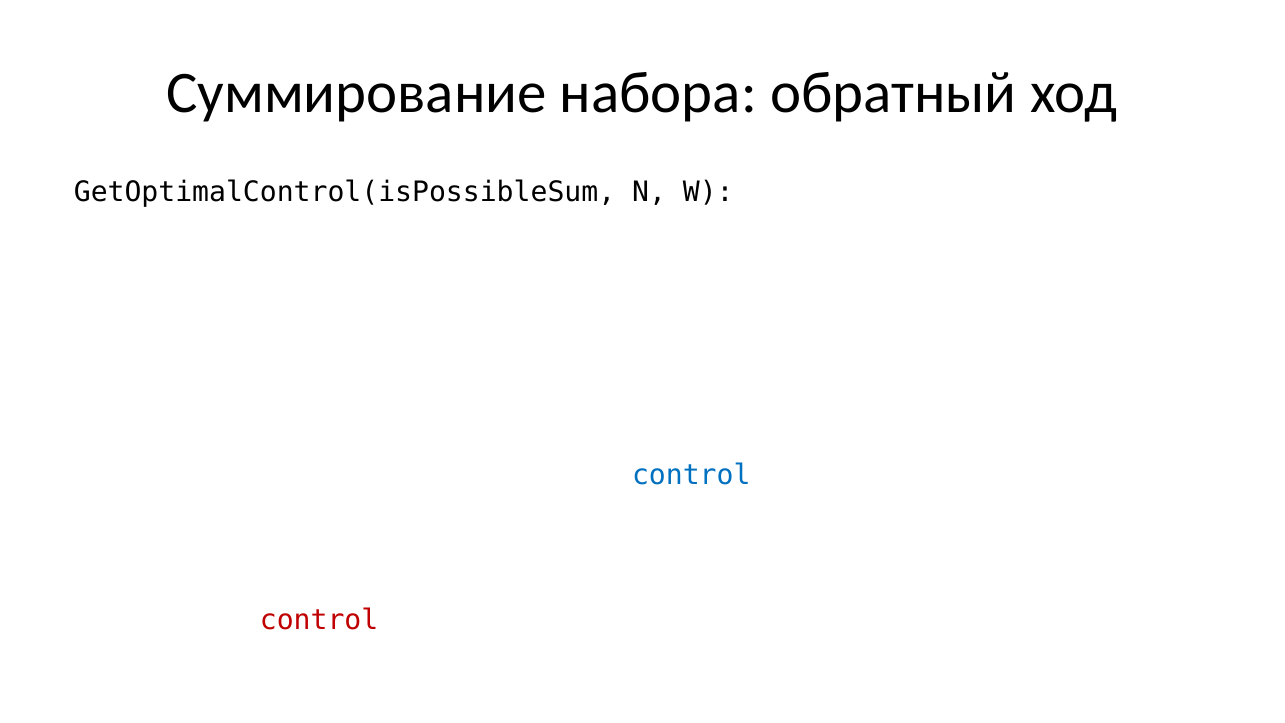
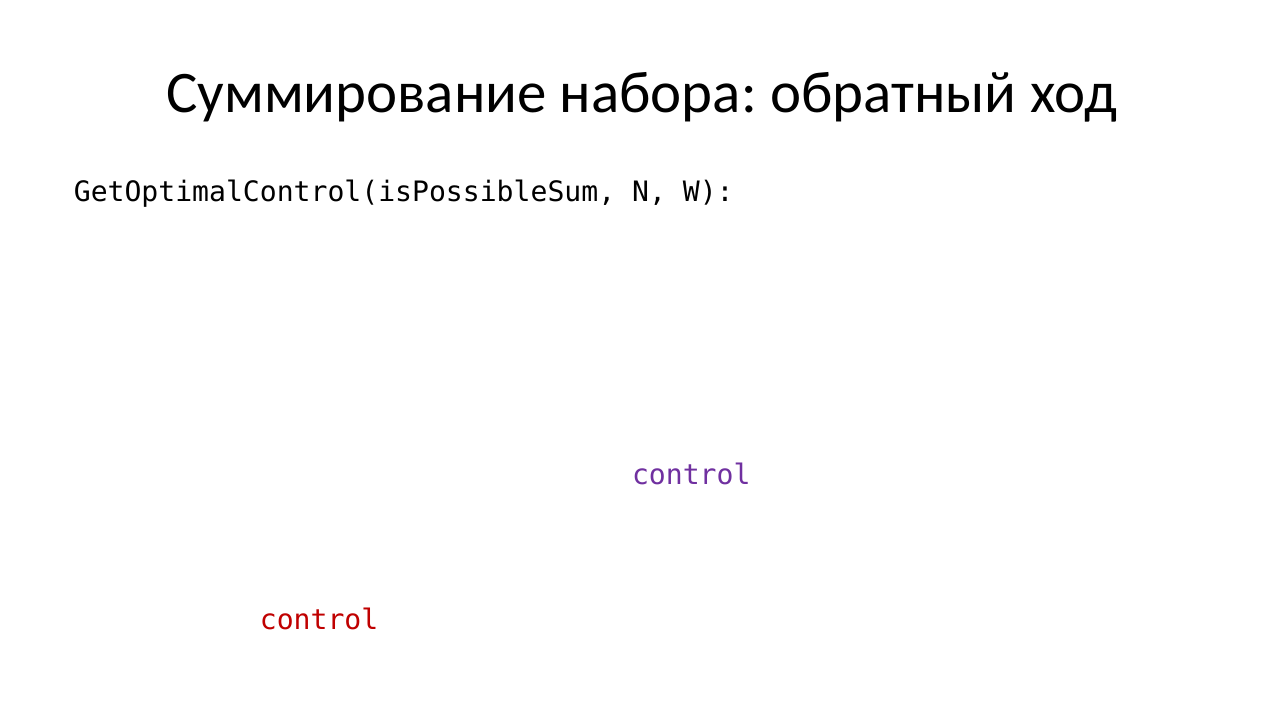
control at (691, 476) colour: blue -> purple
